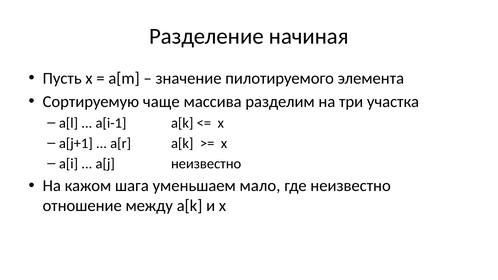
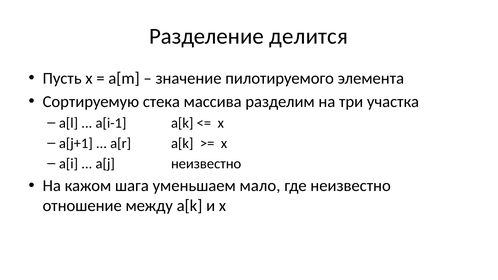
начиная: начиная -> делится
чаще: чаще -> стека
